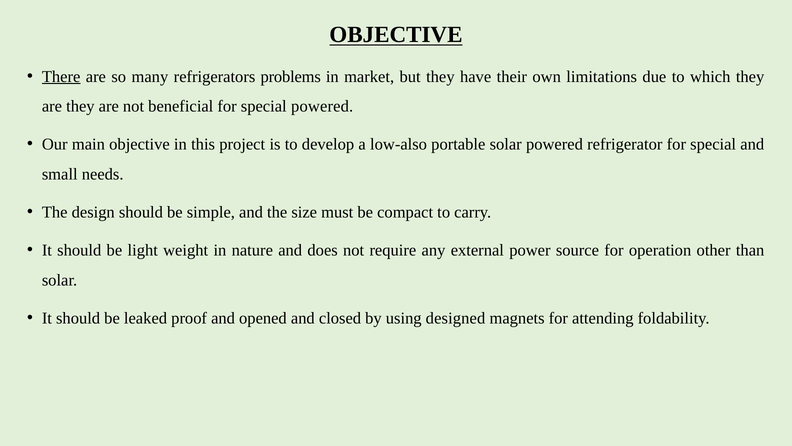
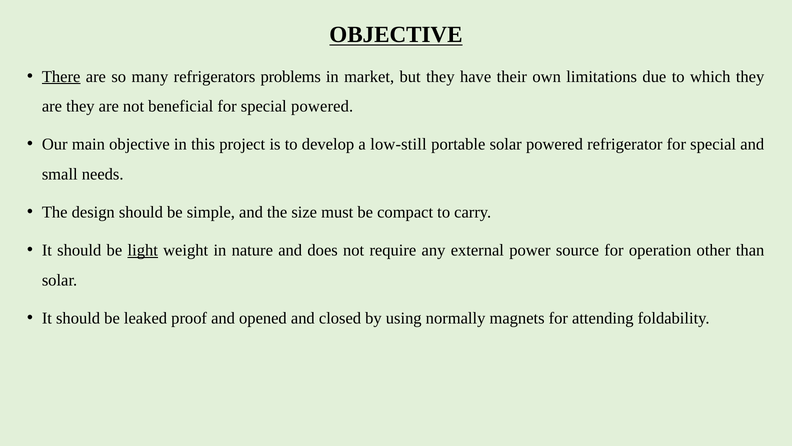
low-also: low-also -> low-still
light underline: none -> present
designed: designed -> normally
